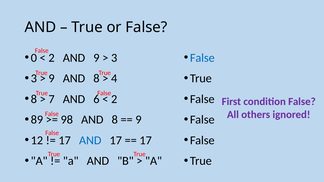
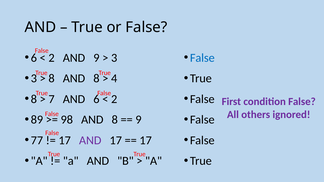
0 at (34, 58): 0 -> 6
9 at (52, 79): 9 -> 8
12: 12 -> 77
AND at (90, 140) colour: blue -> purple
